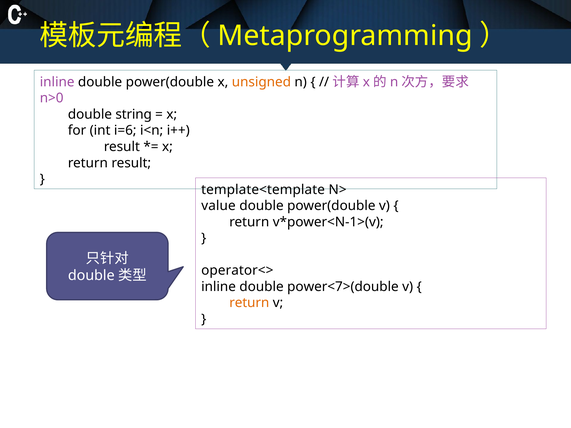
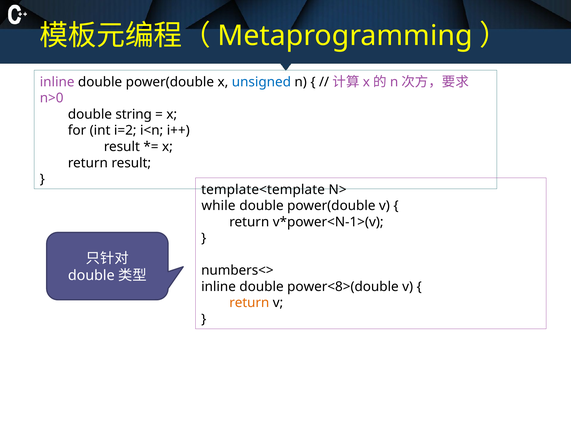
unsigned colour: orange -> blue
i=6: i=6 -> i=2
value: value -> while
operator<>: operator<> -> numbers<>
power<7>(double: power<7>(double -> power<8>(double
